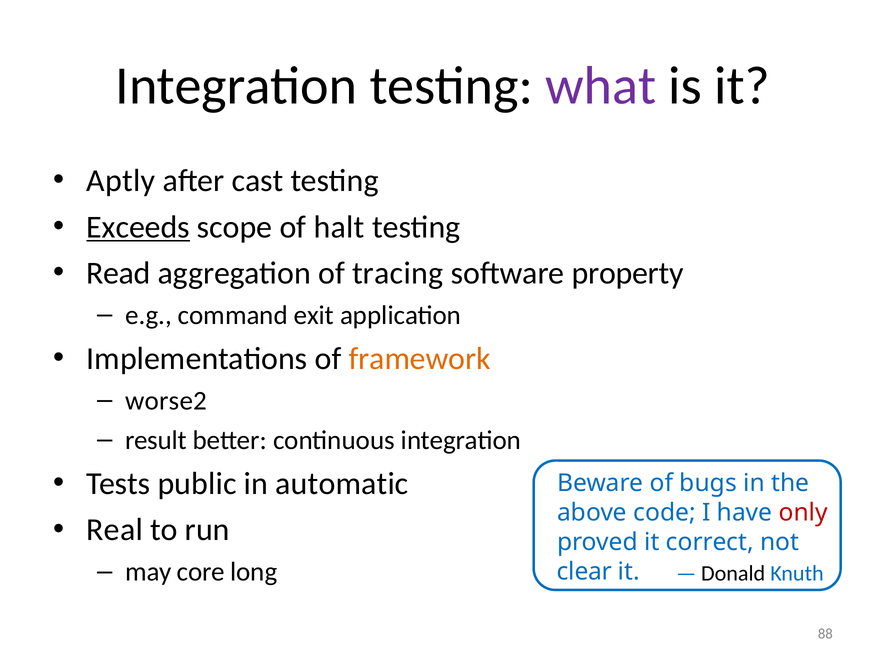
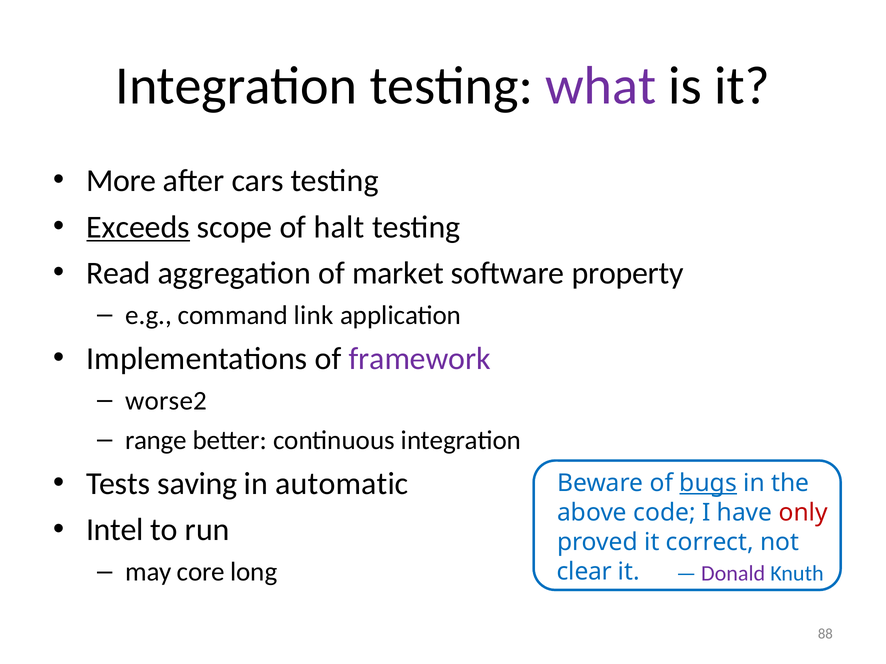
Aptly: Aptly -> More
cast: cast -> cars
tracing: tracing -> market
exit: exit -> link
framework colour: orange -> purple
result: result -> range
public: public -> saving
bugs underline: none -> present
Real: Real -> Intel
Donald colour: black -> purple
